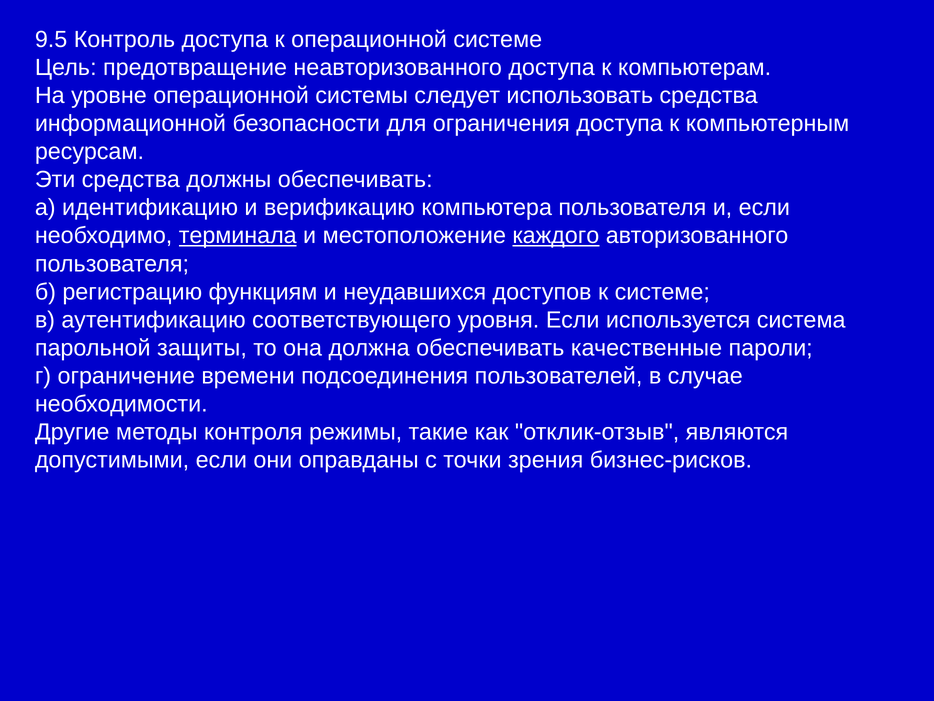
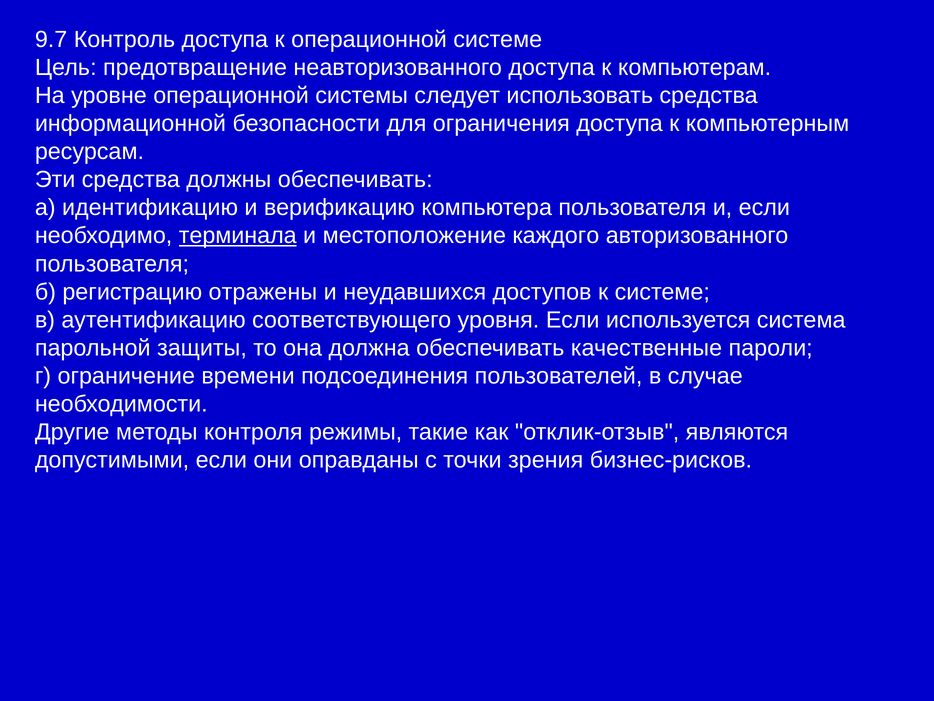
9.5: 9.5 -> 9.7
каждого underline: present -> none
функциям: функциям -> отражены
